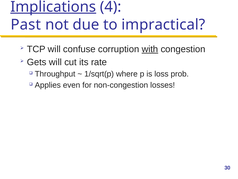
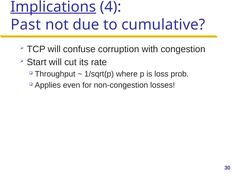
impractical: impractical -> cumulative
with underline: present -> none
Gets: Gets -> Start
